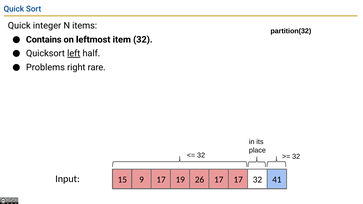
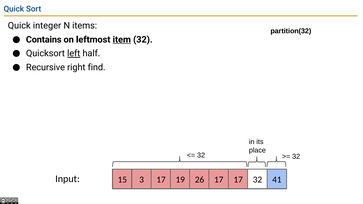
item underline: none -> present
Problems: Problems -> Recursive
rare: rare -> find
9: 9 -> 3
